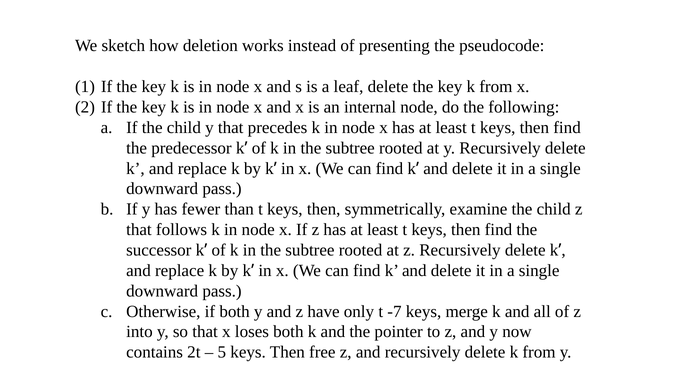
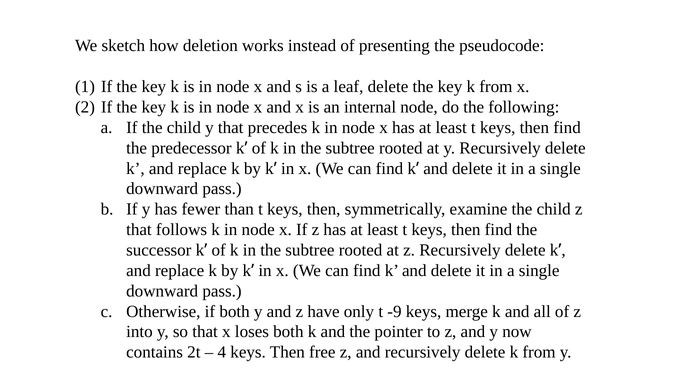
-7: -7 -> -9
5: 5 -> 4
